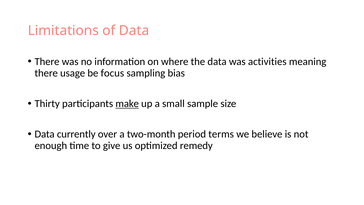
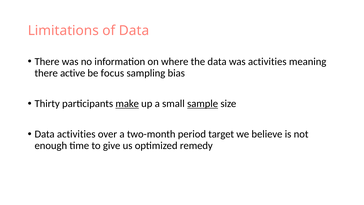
usage: usage -> active
sample underline: none -> present
Data currently: currently -> activities
terms: terms -> target
